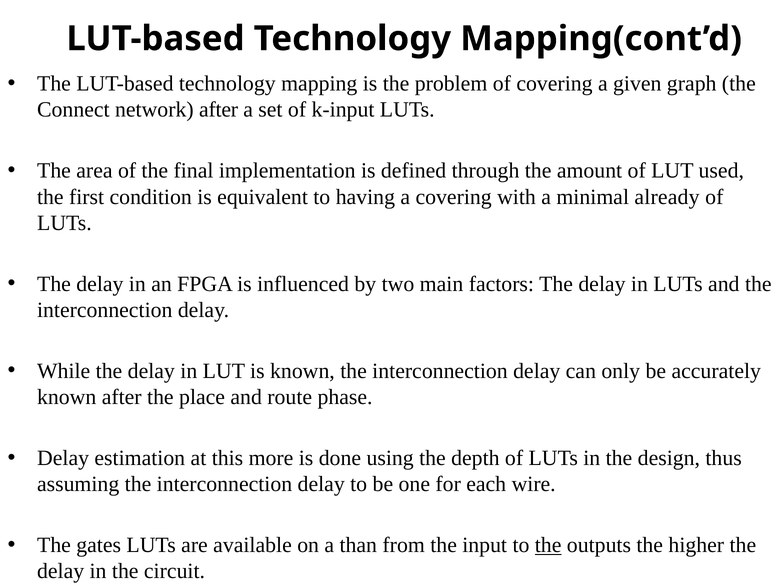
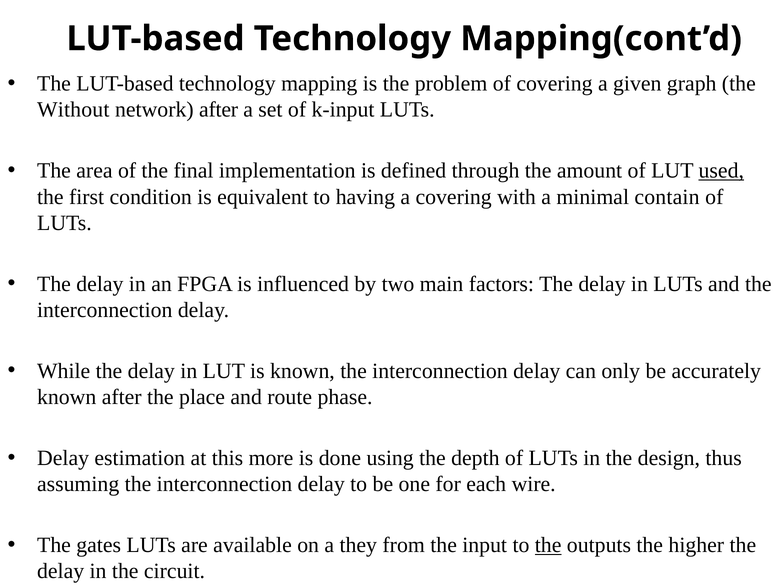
Connect: Connect -> Without
used underline: none -> present
already: already -> contain
than: than -> they
